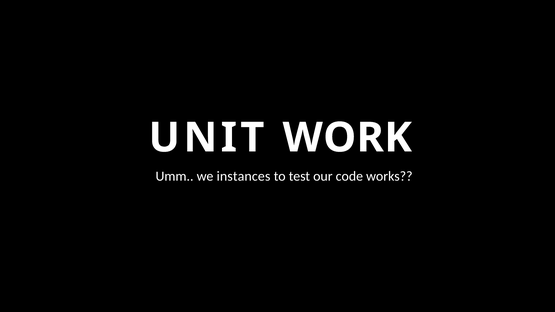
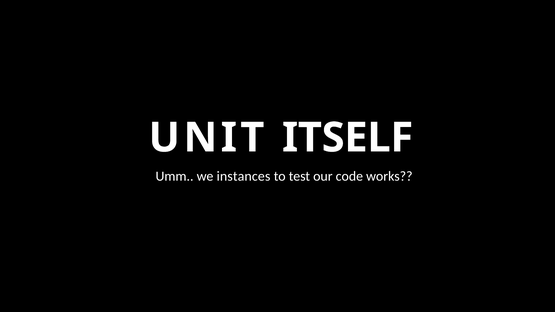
WORK: WORK -> ITSELF
